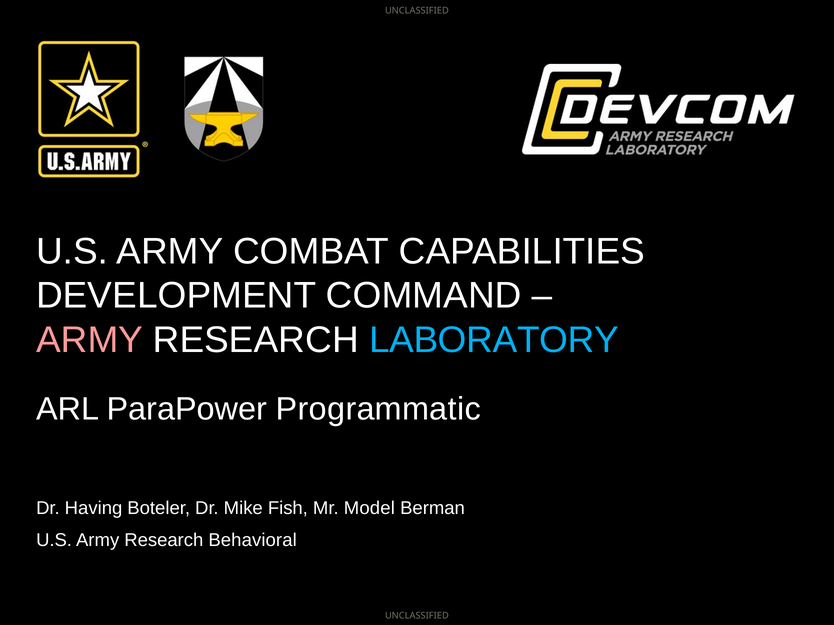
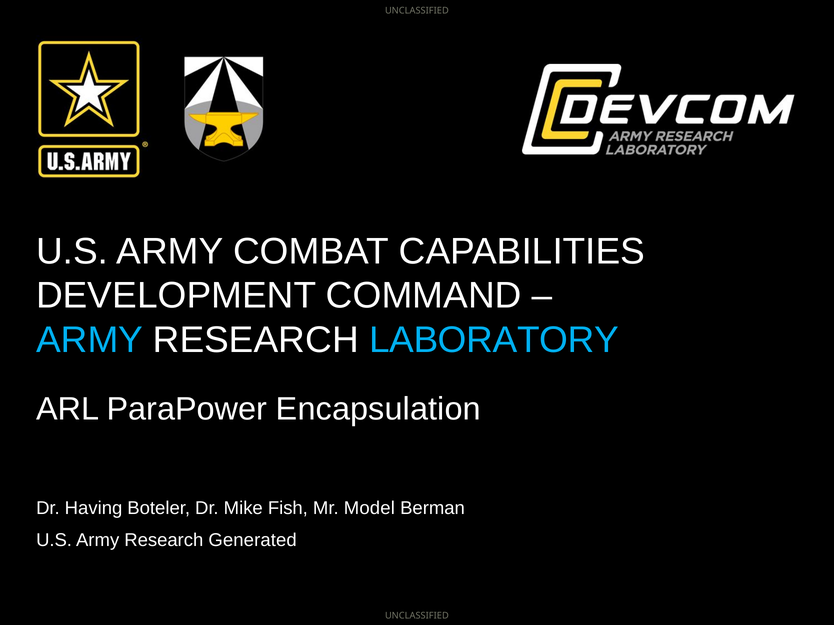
ARMY at (90, 340) colour: pink -> light blue
Programmatic: Programmatic -> Encapsulation
Behavioral: Behavioral -> Generated
